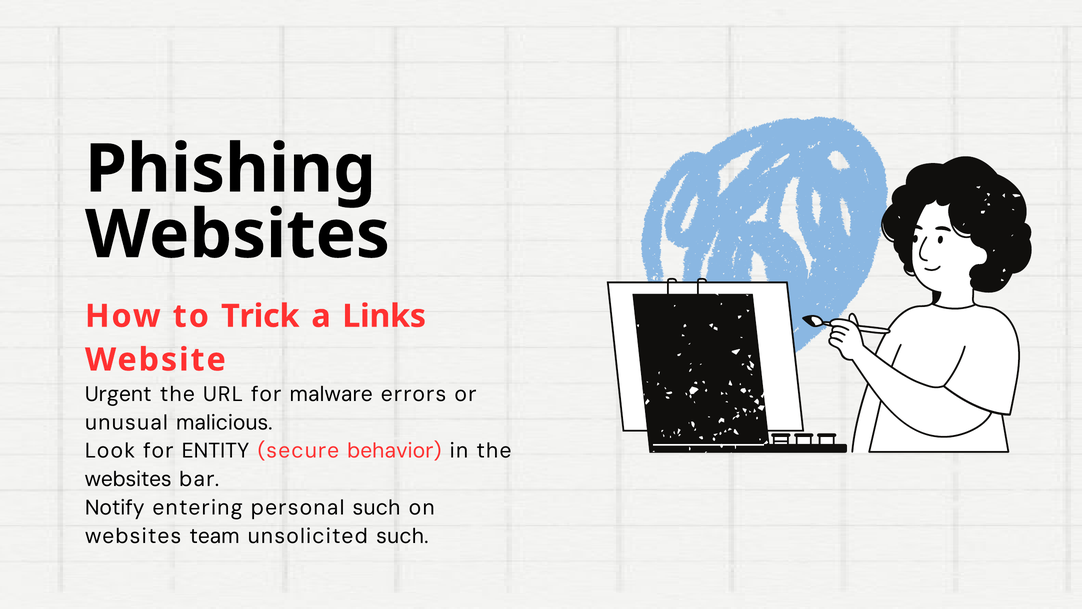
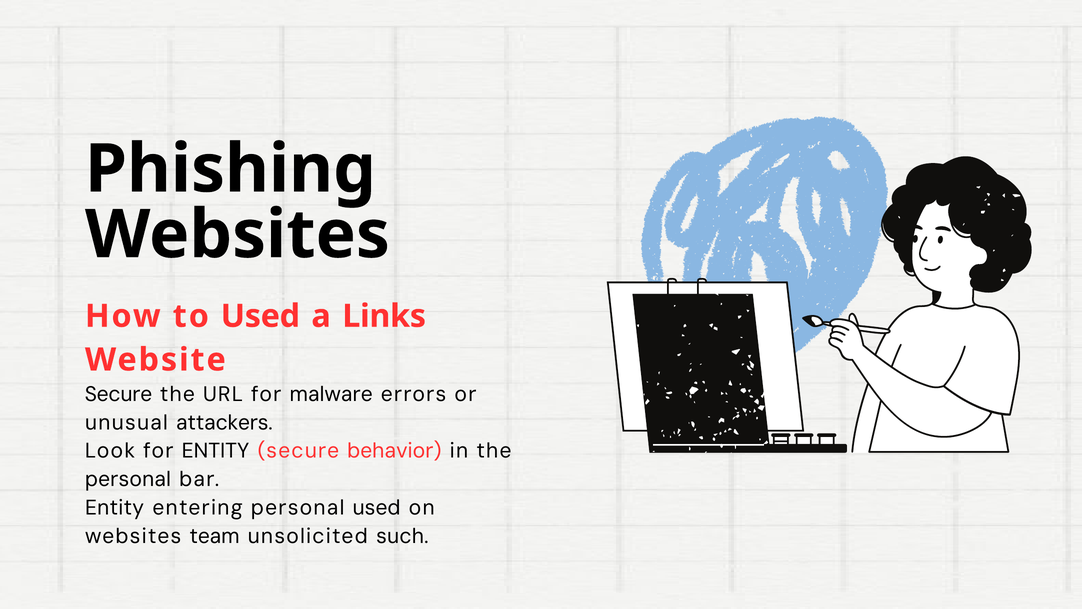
to Trick: Trick -> Used
Urgent at (118, 394): Urgent -> Secure
malicious: malicious -> attackers
websites at (128, 479): websites -> personal
Notify at (115, 508): Notify -> Entity
personal such: such -> used
